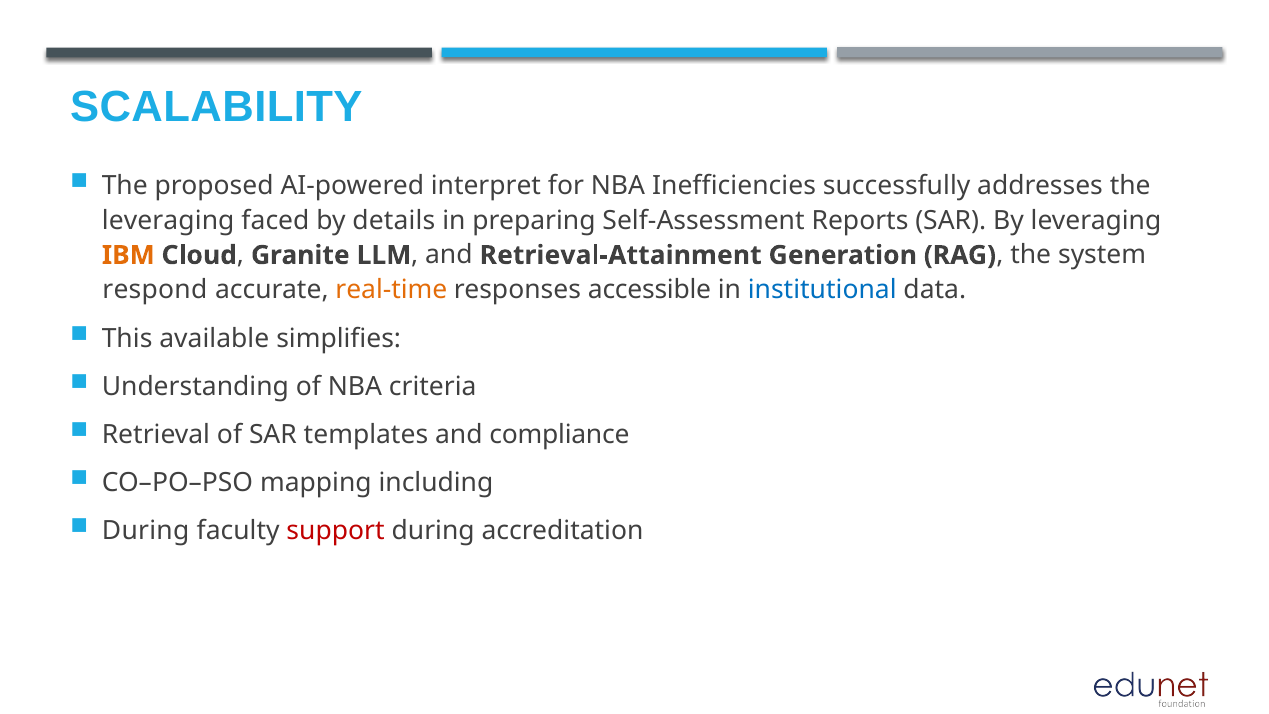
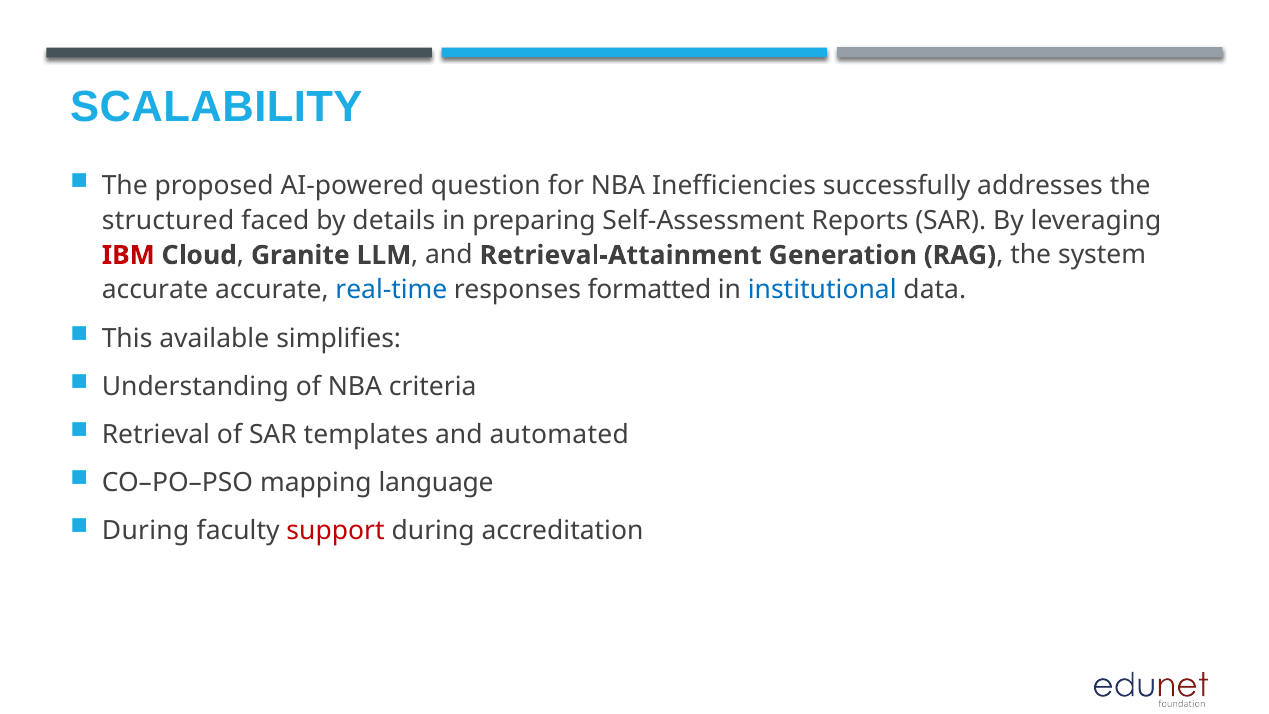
interpret: interpret -> question
leveraging at (168, 220): leveraging -> structured
IBM colour: orange -> red
respond at (155, 290): respond -> accurate
real-time colour: orange -> blue
accessible: accessible -> formatted
compliance: compliance -> automated
including: including -> language
